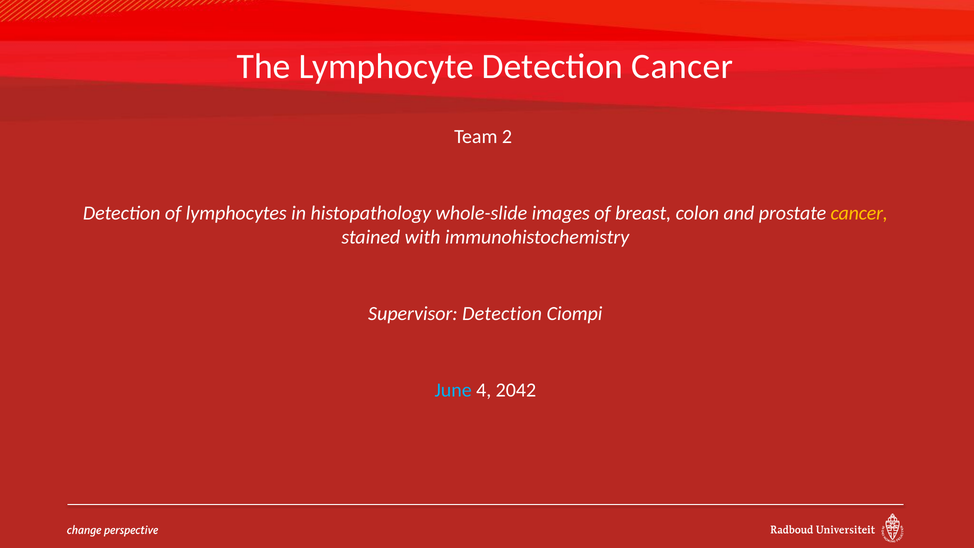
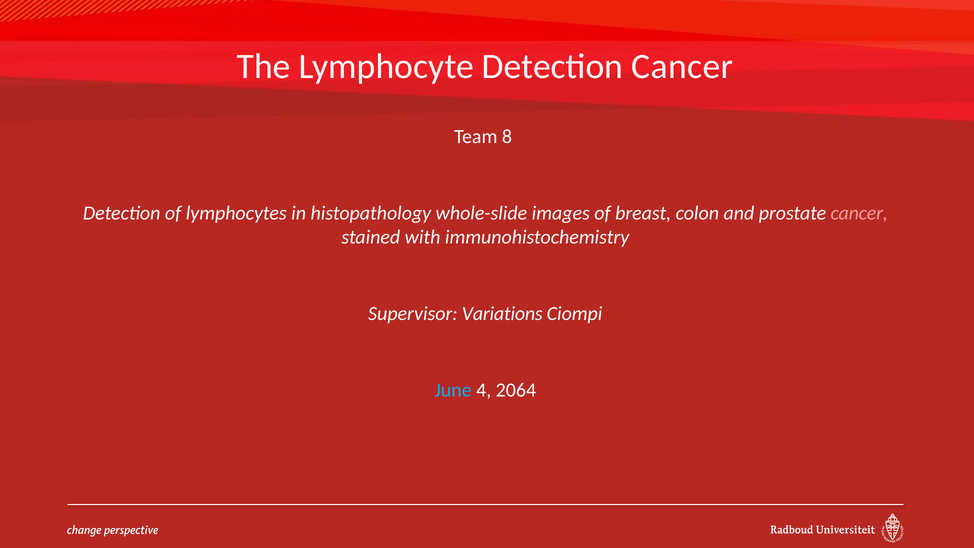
2: 2 -> 8
cancer at (859, 213) colour: yellow -> pink
Supervisor Detection: Detection -> Variations
2042: 2042 -> 2064
